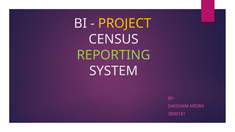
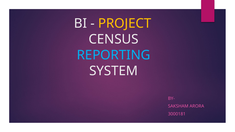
REPORTING colour: light green -> light blue
